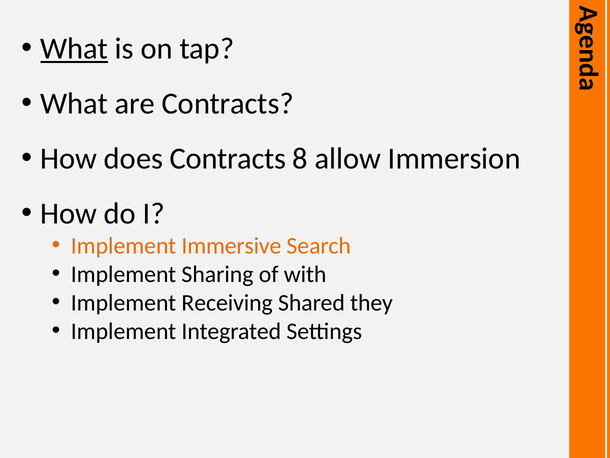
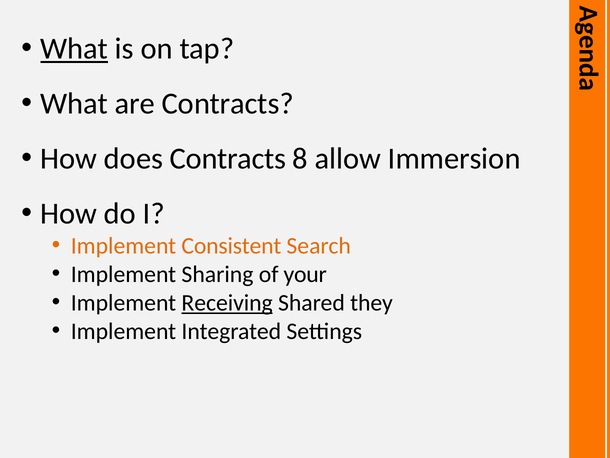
Immersive: Immersive -> Consistent
with: with -> your
Receiving underline: none -> present
